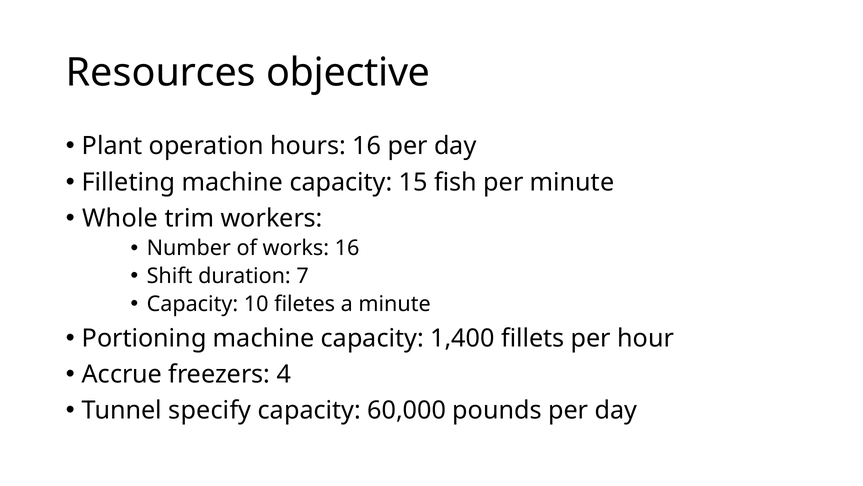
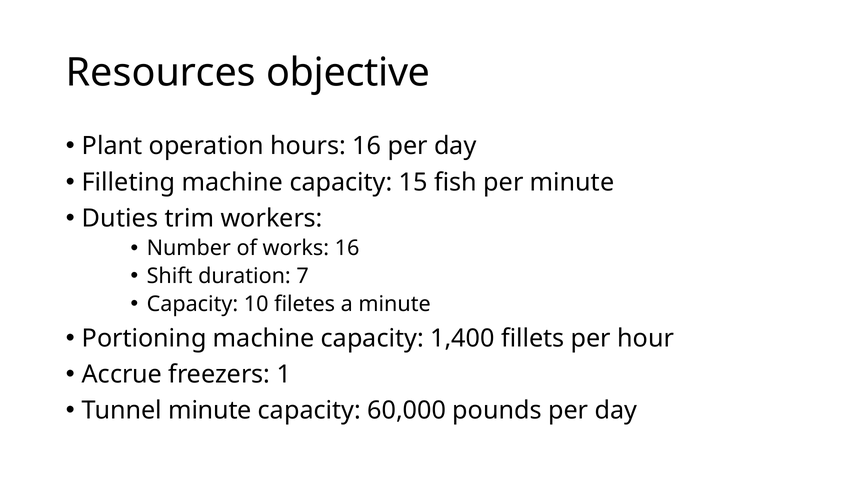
Whole: Whole -> Duties
4: 4 -> 1
Tunnel specify: specify -> minute
